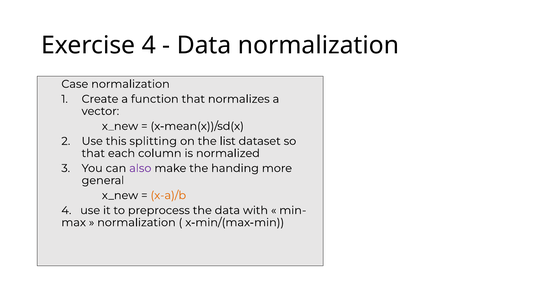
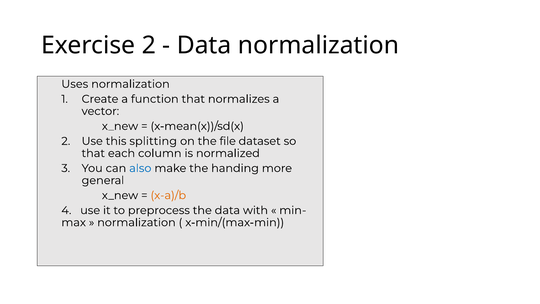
Exercise 4: 4 -> 2
Case: Case -> Uses
list: list -> file
also colour: purple -> blue
